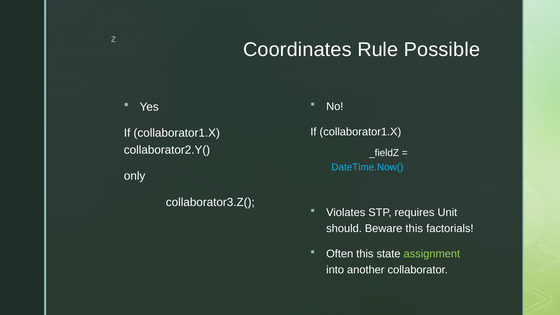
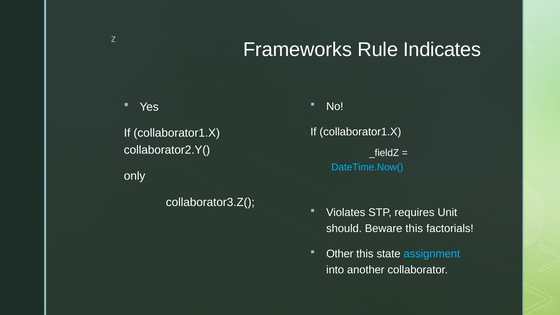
Coordinates: Coordinates -> Frameworks
Possible: Possible -> Indicates
Often: Often -> Other
assignment colour: light green -> light blue
